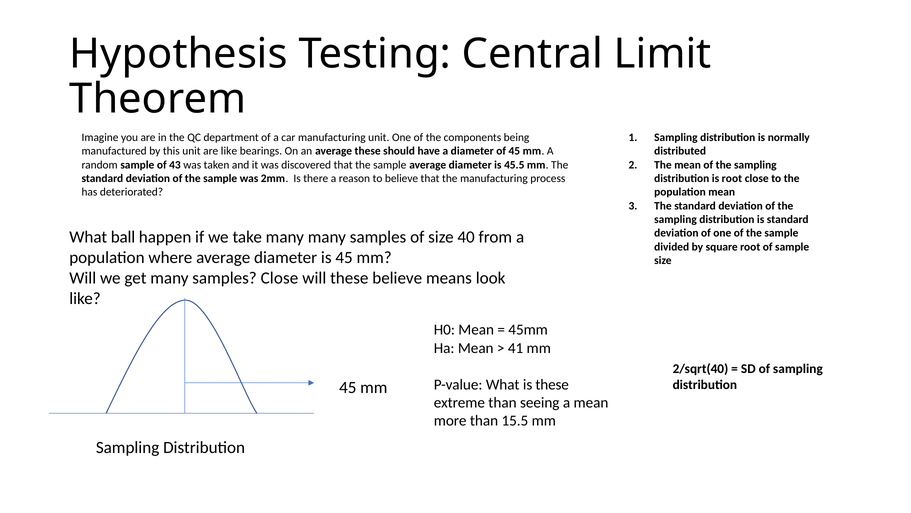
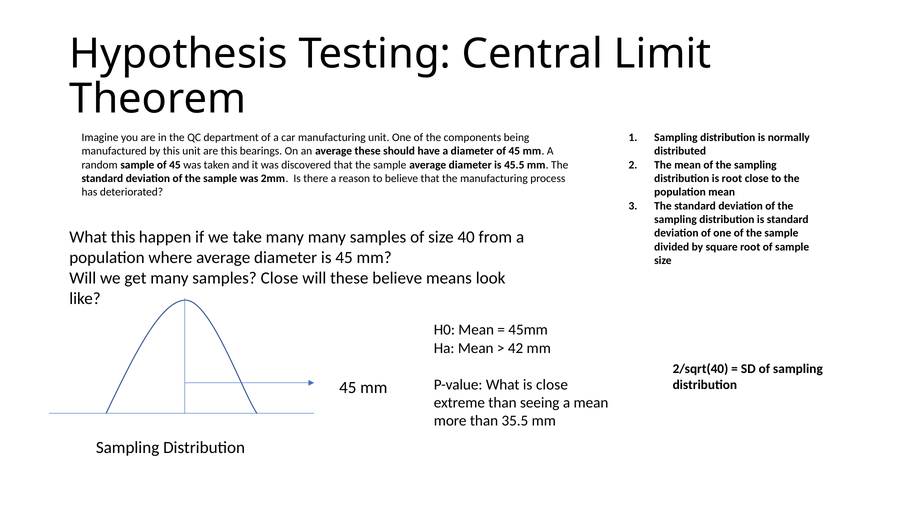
are like: like -> this
sample of 43: 43 -> 45
What ball: ball -> this
41: 41 -> 42
is these: these -> close
15.5: 15.5 -> 35.5
